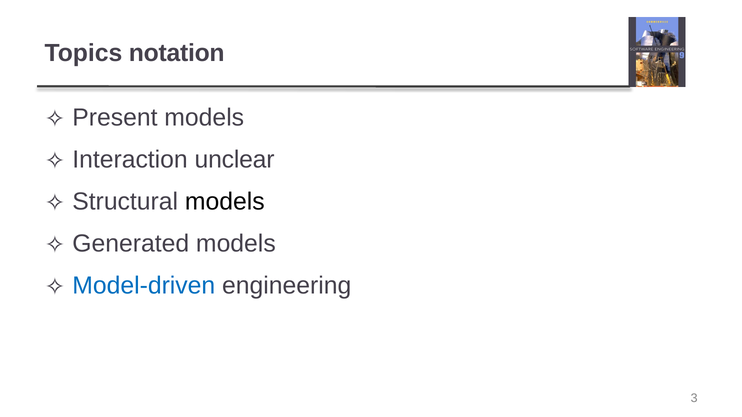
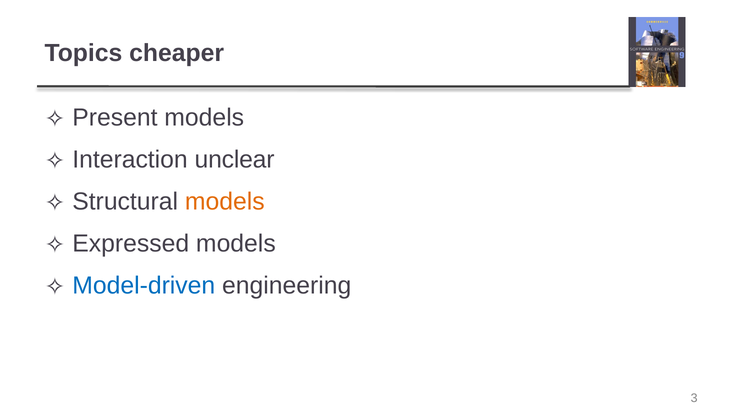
notation: notation -> cheaper
models at (225, 202) colour: black -> orange
Generated: Generated -> Expressed
